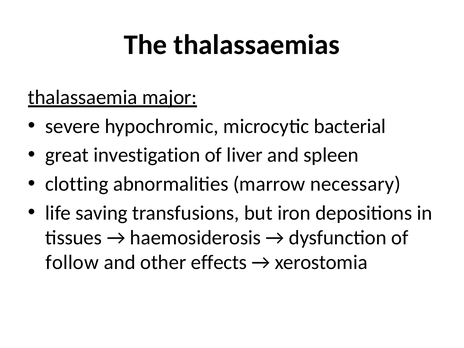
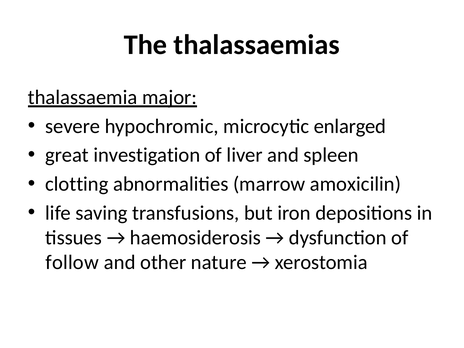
bacterial: bacterial -> enlarged
necessary: necessary -> amoxicilin
effects: effects -> nature
